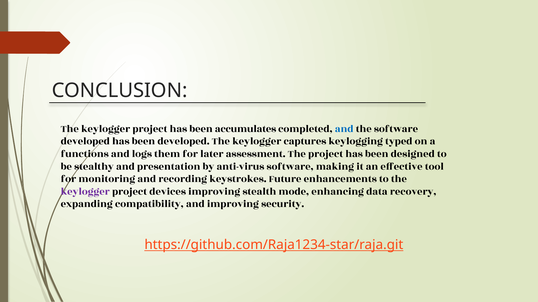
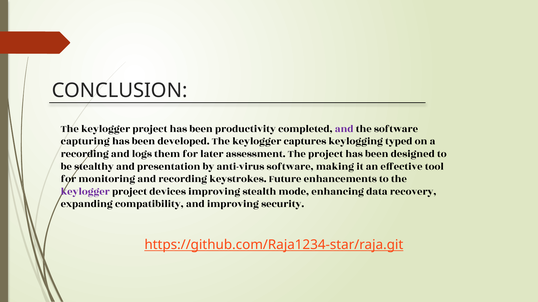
accumulates: accumulates -> productivity
and at (344, 129) colour: blue -> purple
developed at (85, 142): developed -> capturing
functions at (85, 154): functions -> recording
